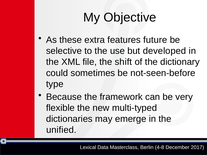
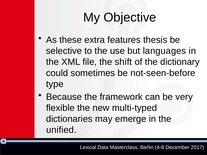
future: future -> thesis
developed: developed -> languages
